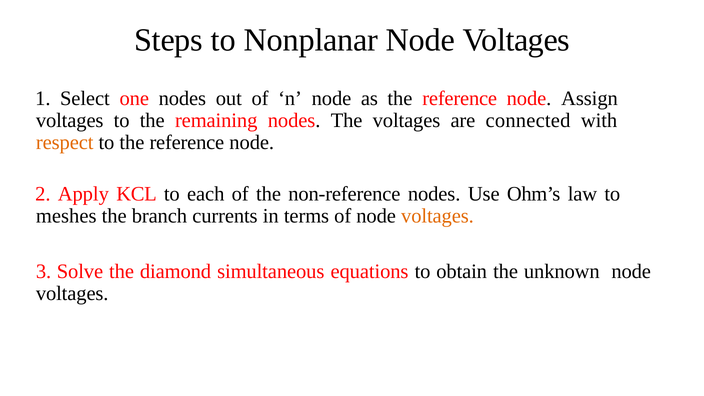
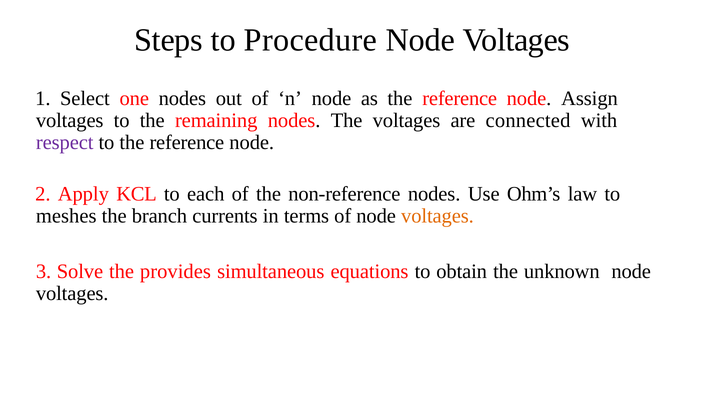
Nonplanar: Nonplanar -> Procedure
respect colour: orange -> purple
diamond: diamond -> provides
